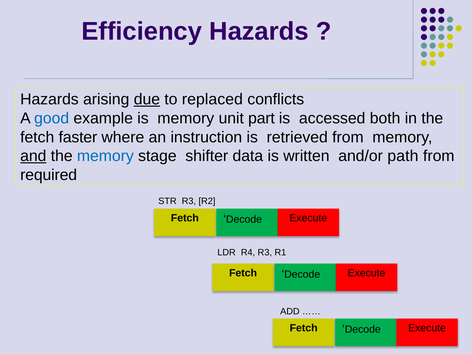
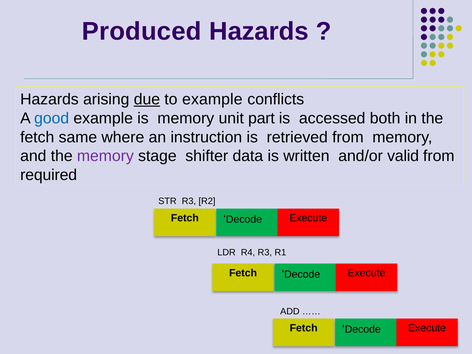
Efficiency: Efficiency -> Produced
to replaced: replaced -> example
faster: faster -> same
and underline: present -> none
memory at (105, 156) colour: blue -> purple
path: path -> valid
